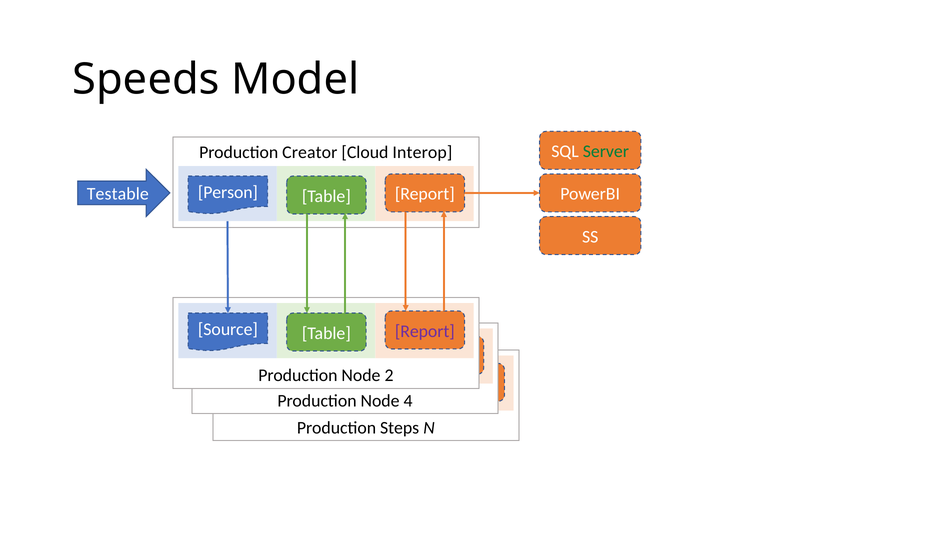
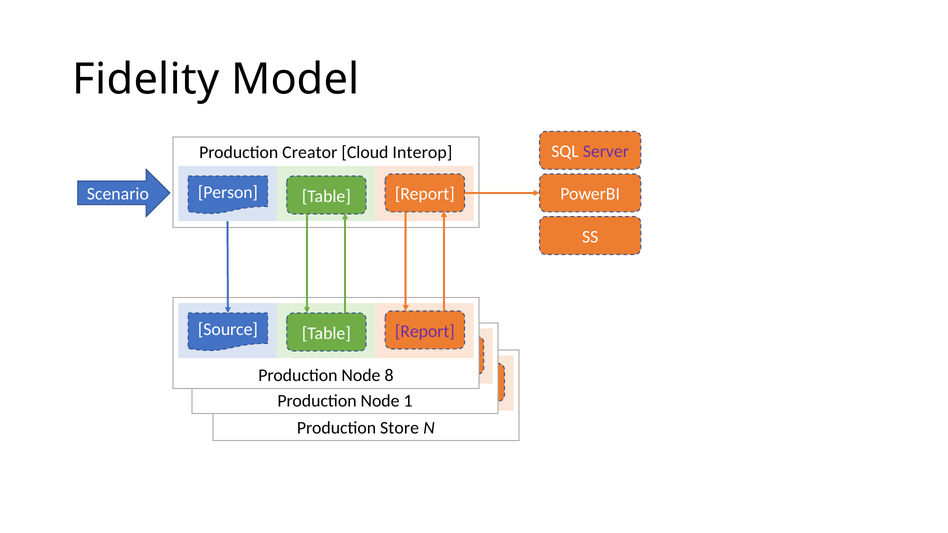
Speeds: Speeds -> Fidelity
Server colour: green -> purple
Testable: Testable -> Scenario
2: 2 -> 8
4: 4 -> 1
Steps: Steps -> Store
